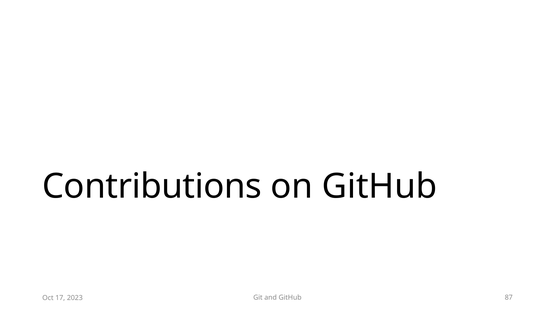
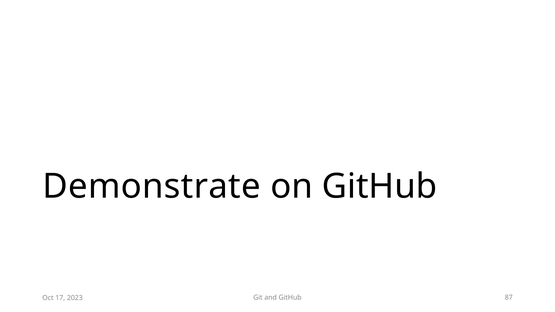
Contributions: Contributions -> Demonstrate
